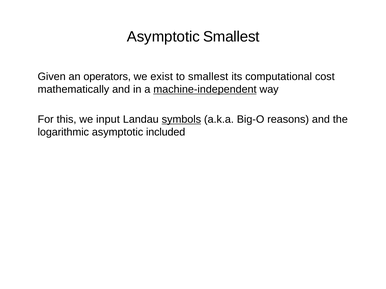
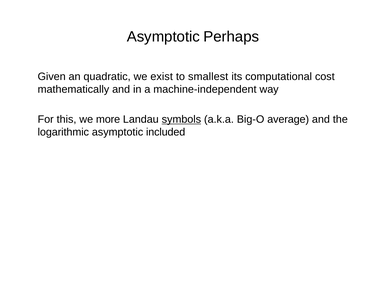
Asymptotic Smallest: Smallest -> Perhaps
operators: operators -> quadratic
machine-independent underline: present -> none
input: input -> more
reasons: reasons -> average
